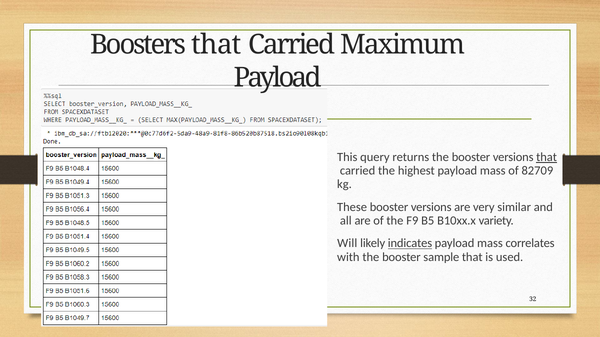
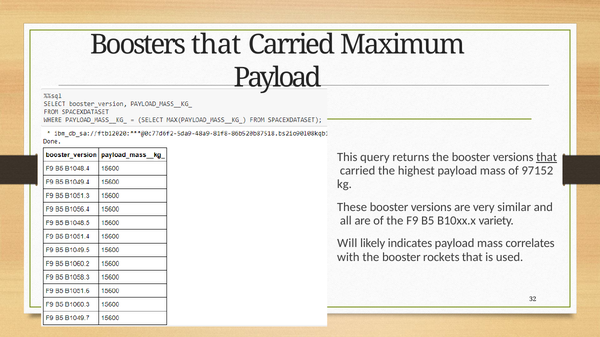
82709: 82709 -> 97152
indicates underline: present -> none
sample: sample -> rockets
